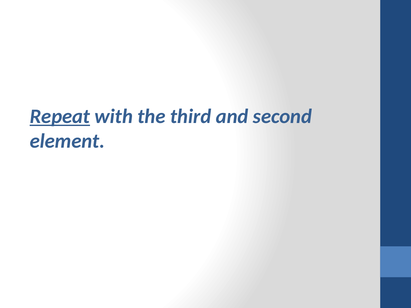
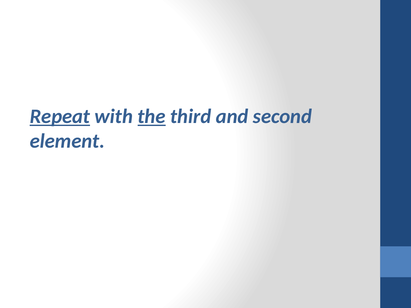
the underline: none -> present
